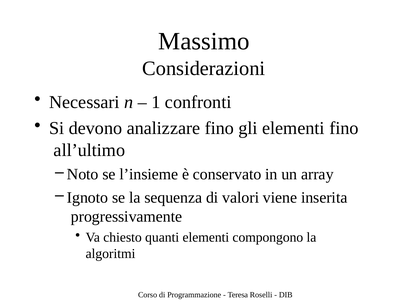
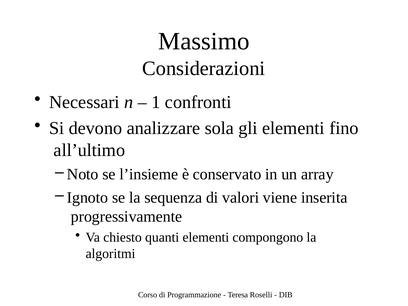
analizzare fino: fino -> sola
